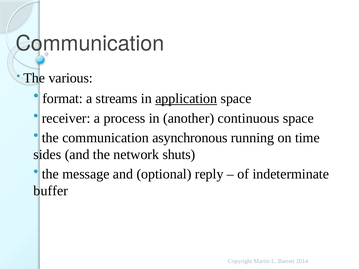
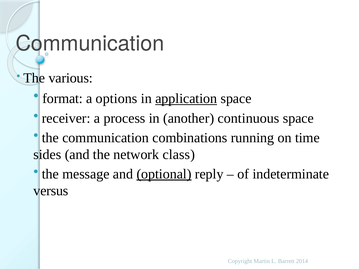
streams: streams -> options
asynchronous: asynchronous -> combinations
shuts: shuts -> class
optional underline: none -> present
buffer: buffer -> versus
